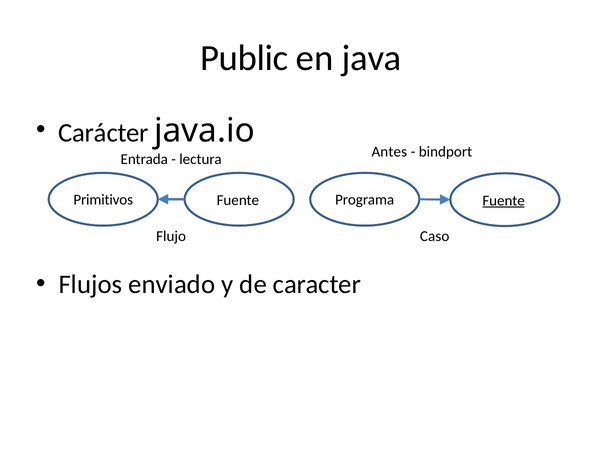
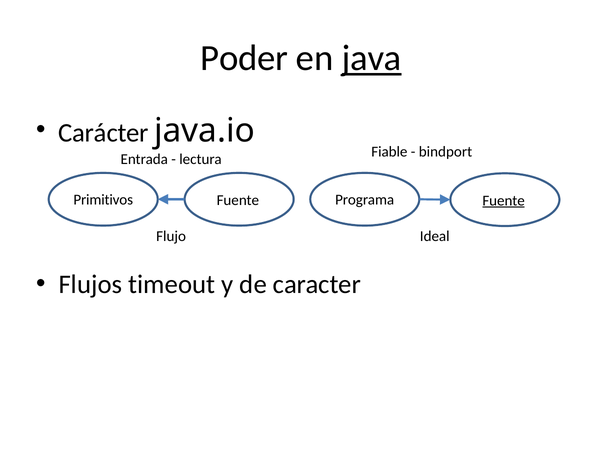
Public: Public -> Poder
java underline: none -> present
Antes: Antes -> Fiable
Caso: Caso -> Ideal
enviado: enviado -> timeout
